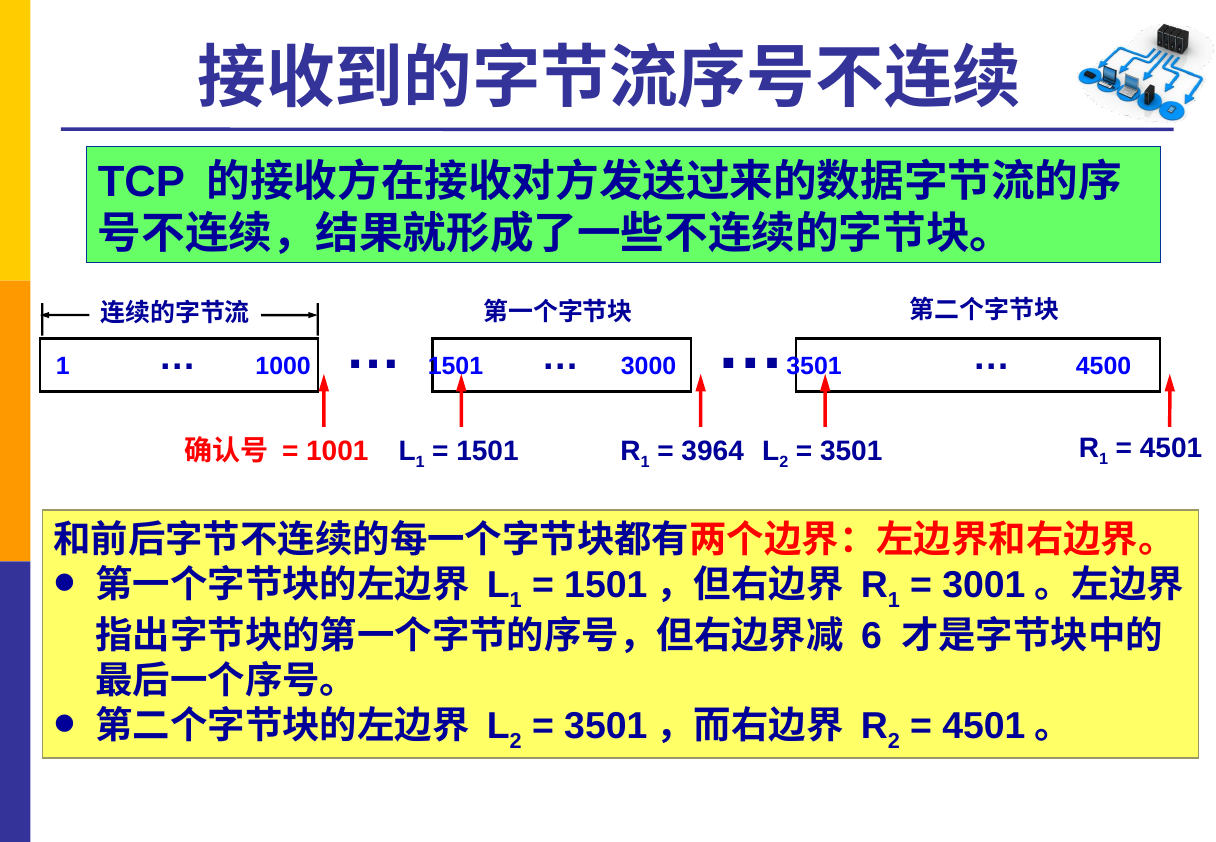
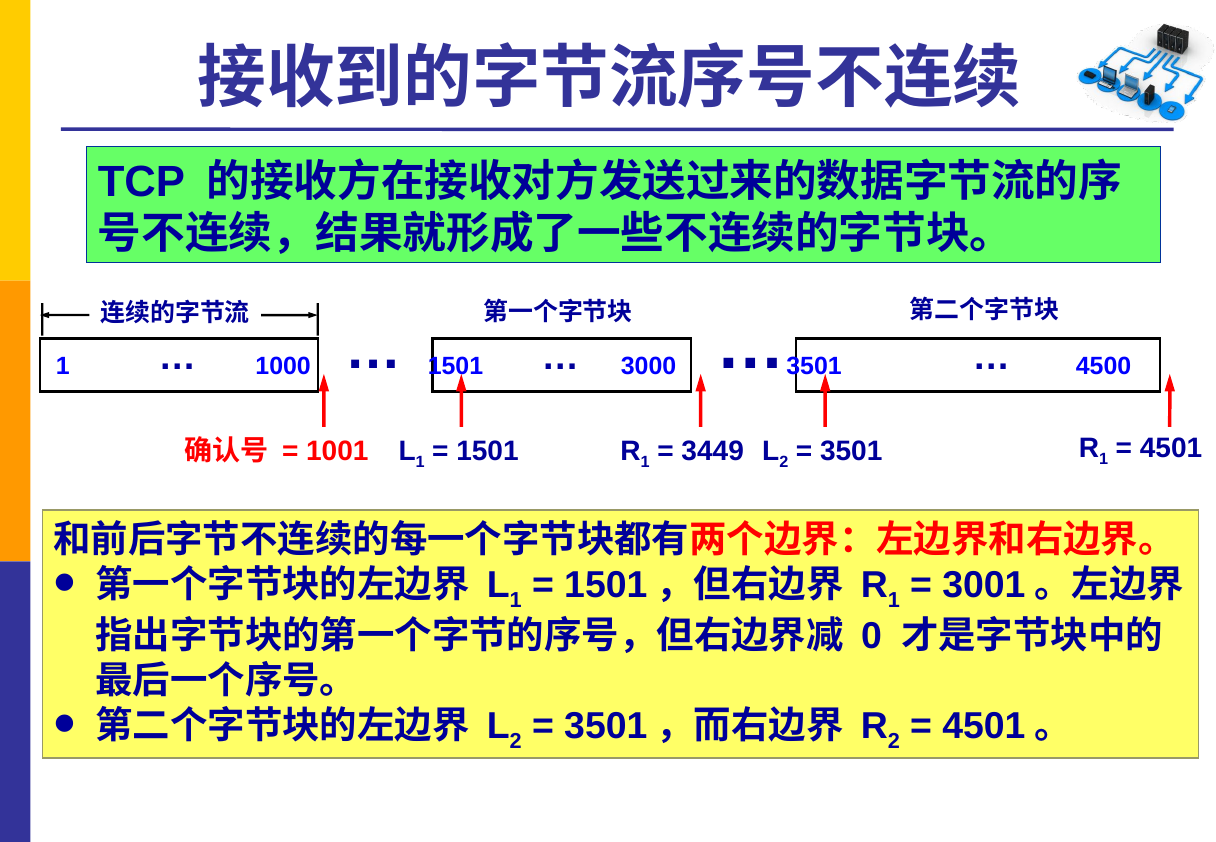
3964: 3964 -> 3449
6: 6 -> 0
